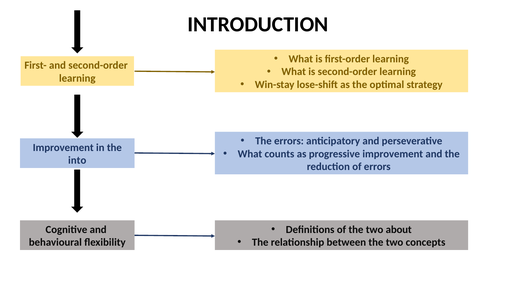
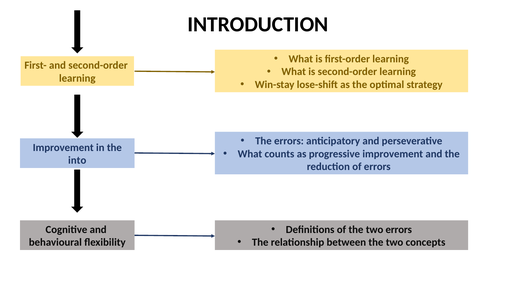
two about: about -> errors
